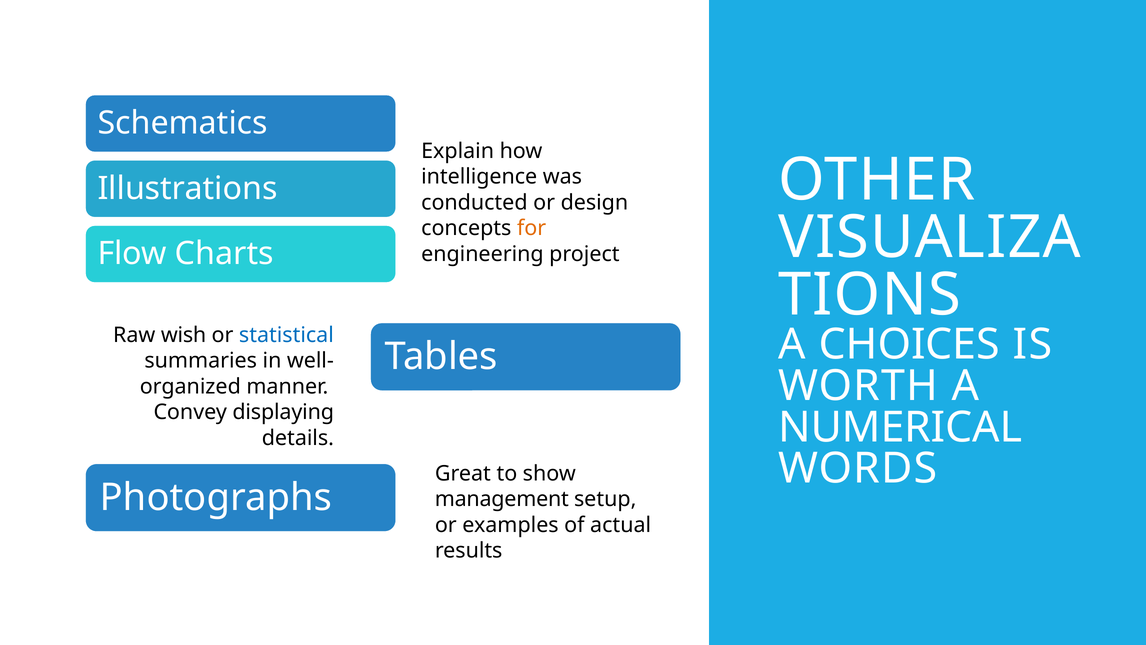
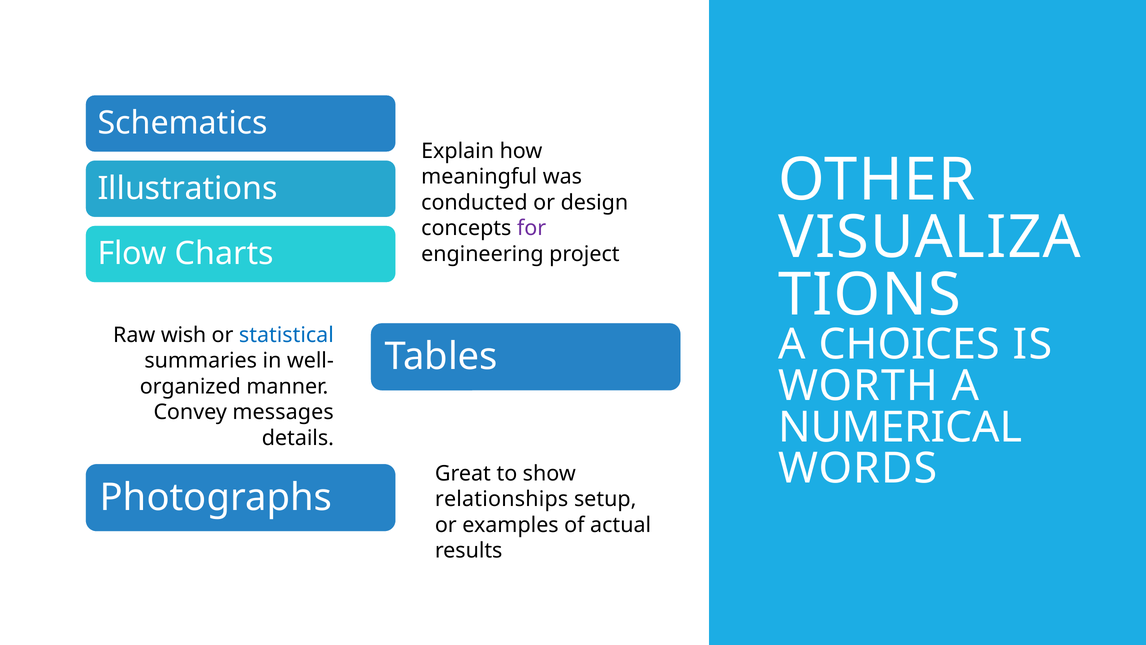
intelligence: intelligence -> meaningful
for colour: orange -> purple
displaying: displaying -> messages
management: management -> relationships
